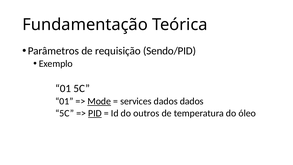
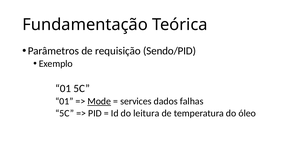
dados dados: dados -> falhas
PID underline: present -> none
outros: outros -> leitura
